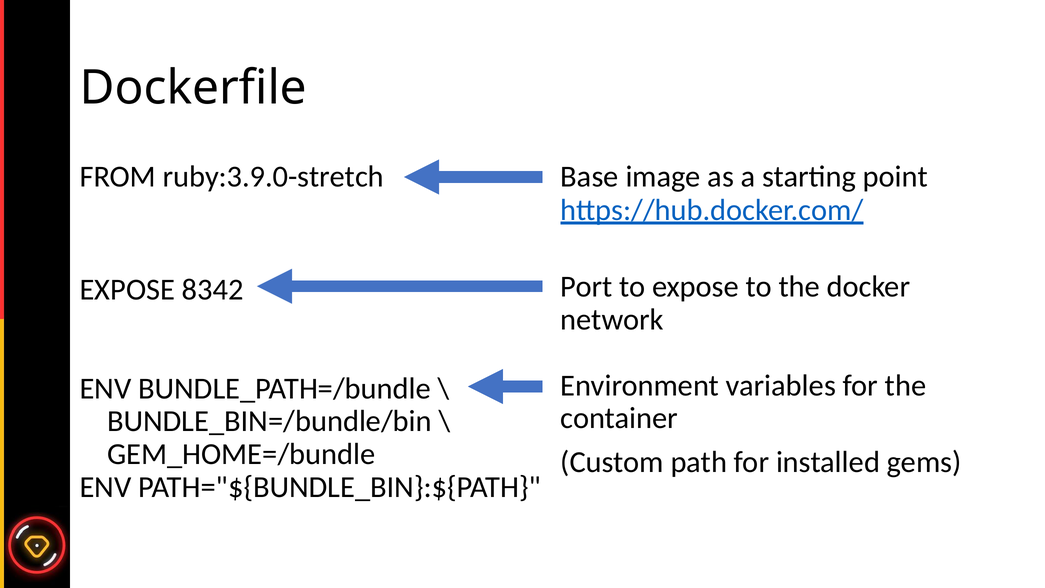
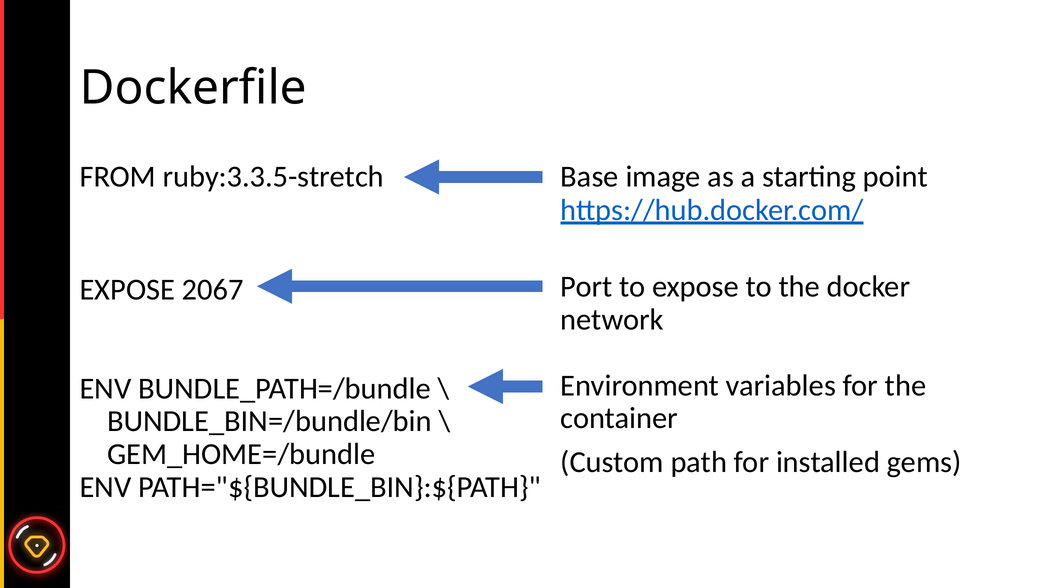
ruby:3.9.0-stretch: ruby:3.9.0-stretch -> ruby:3.3.5-stretch
8342: 8342 -> 2067
